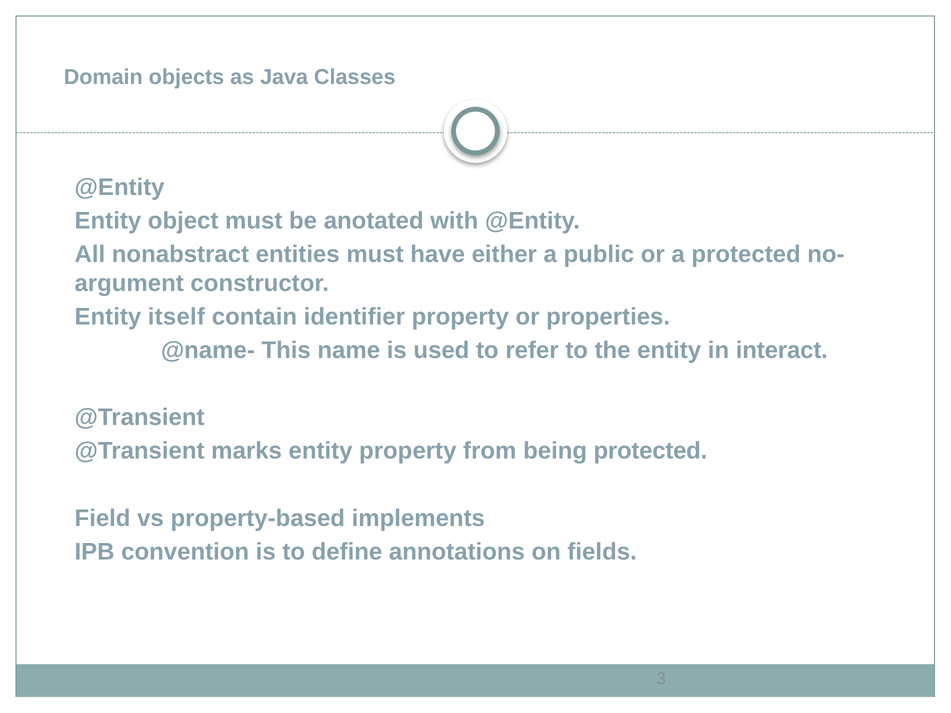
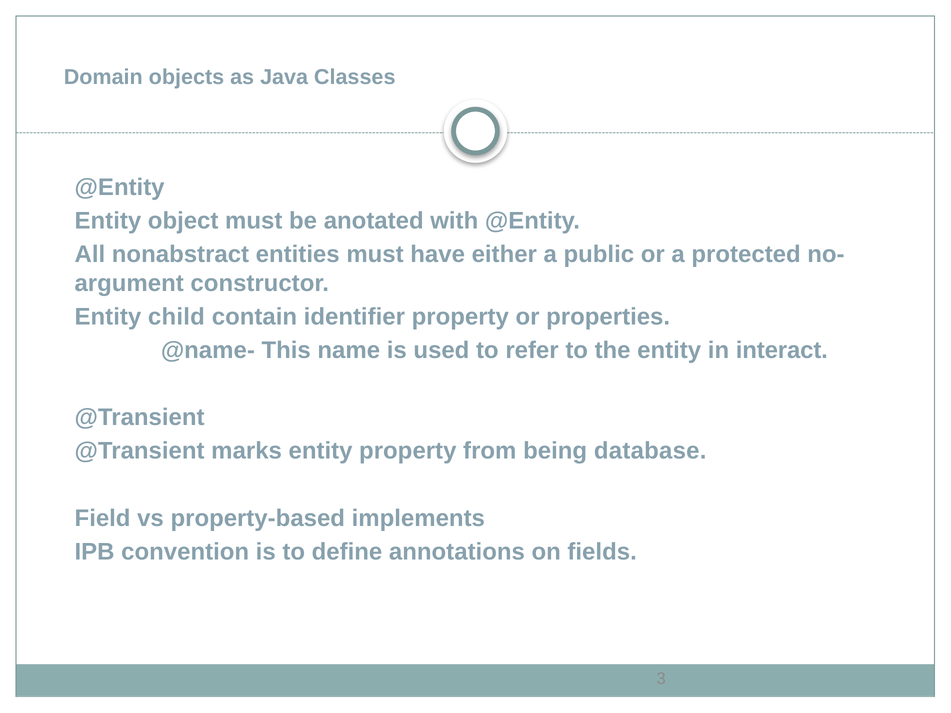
itself: itself -> child
being protected: protected -> database
